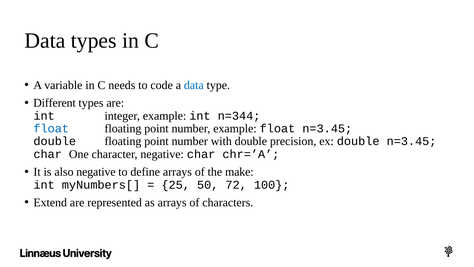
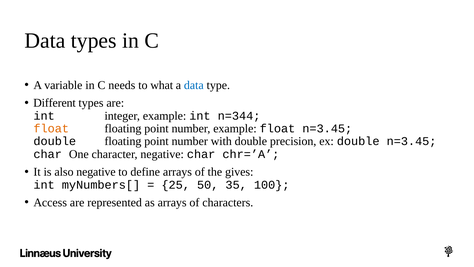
code: code -> what
float at (51, 128) colour: blue -> orange
make: make -> gives
72: 72 -> 35
Extend: Extend -> Access
